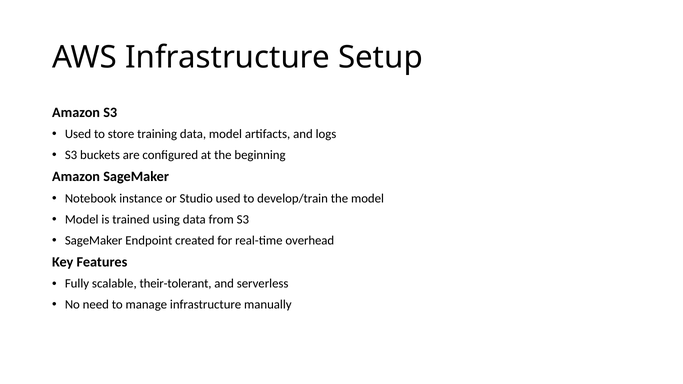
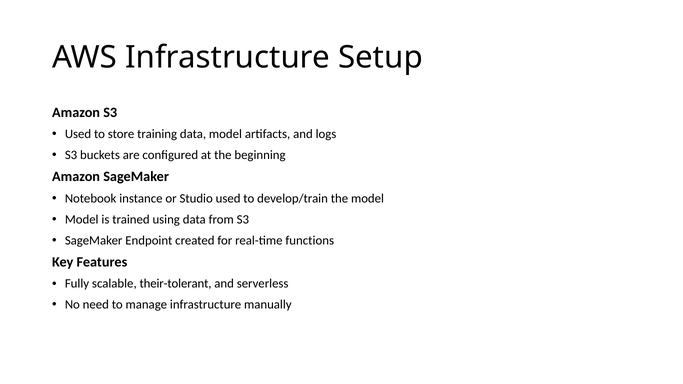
overhead: overhead -> functions
